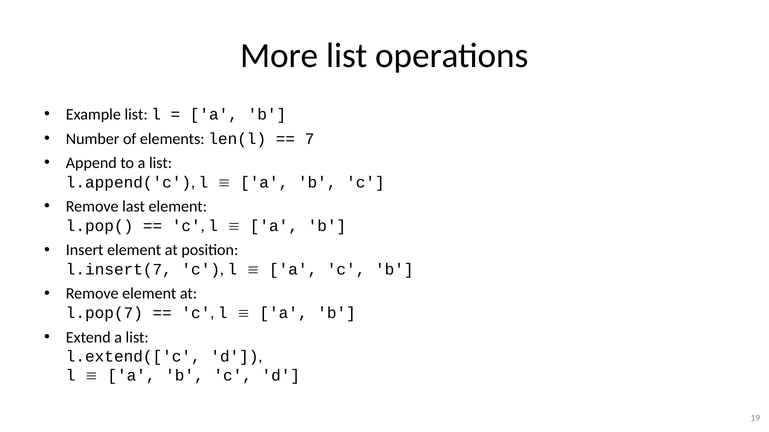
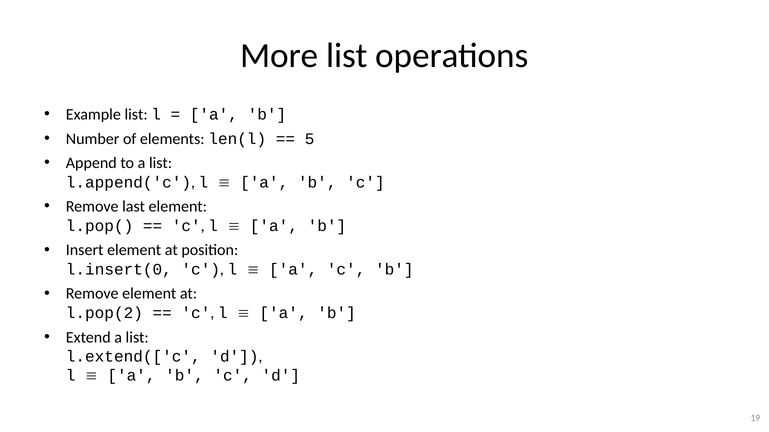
7: 7 -> 5
l.insert(7: l.insert(7 -> l.insert(0
l.pop(7: l.pop(7 -> l.pop(2
